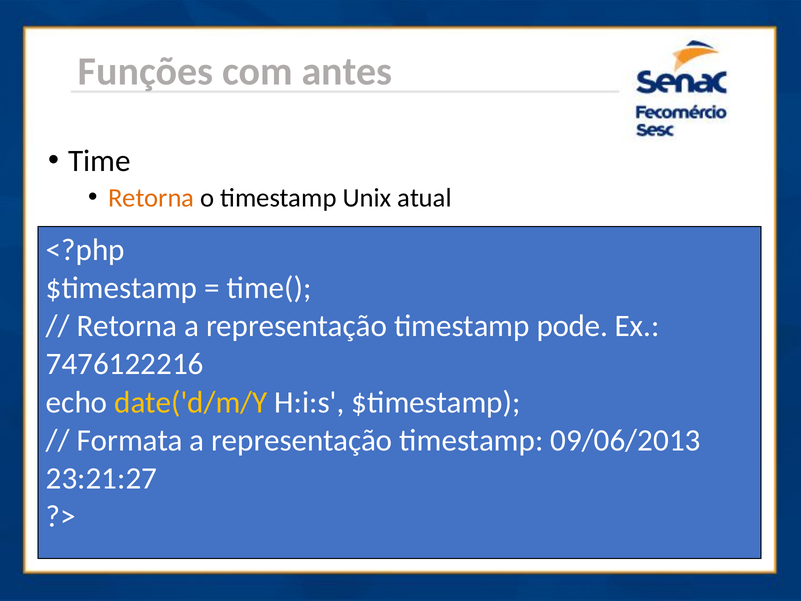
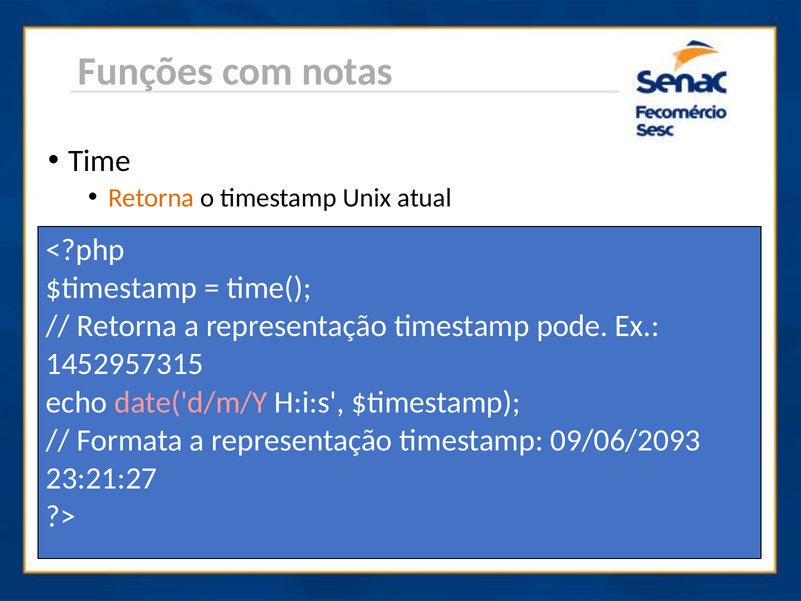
antes: antes -> notas
7476122216: 7476122216 -> 1452957315
date('d/m/Y colour: yellow -> pink
09/06/2013: 09/06/2013 -> 09/06/2093
